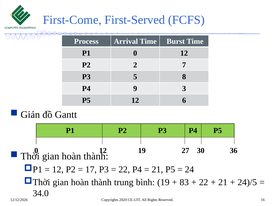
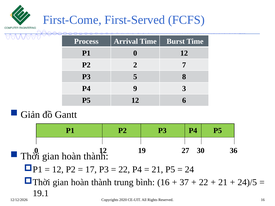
bình 19: 19 -> 16
83: 83 -> 37
34.0: 34.0 -> 19.1
